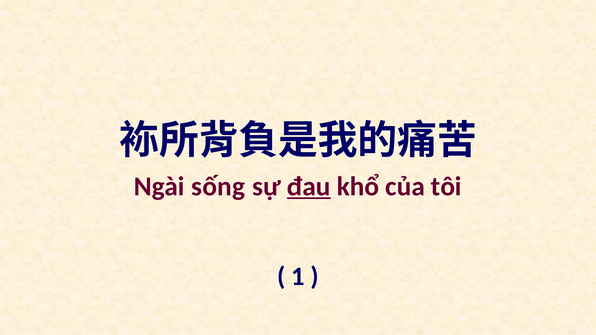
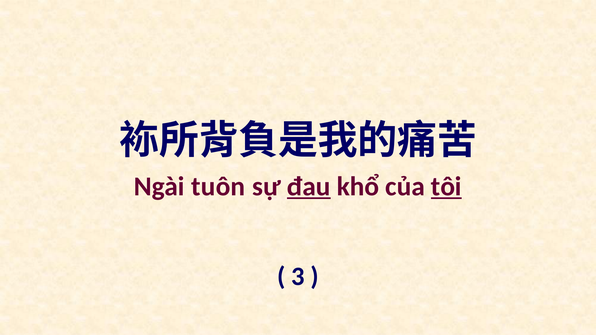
sống: sống -> tuôn
tôi underline: none -> present
1: 1 -> 3
